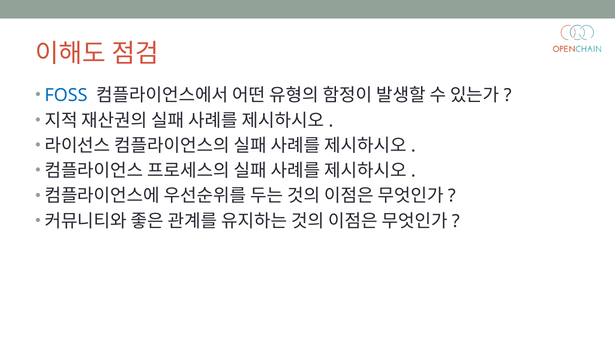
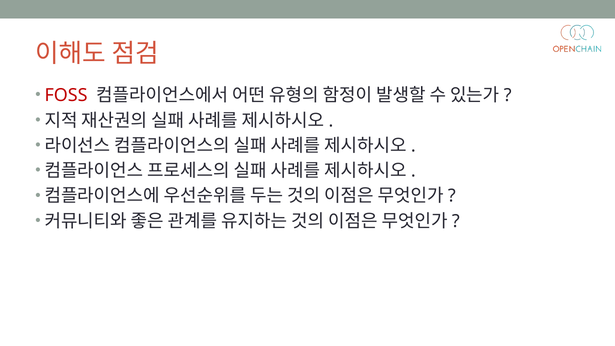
FOSS colour: blue -> red
